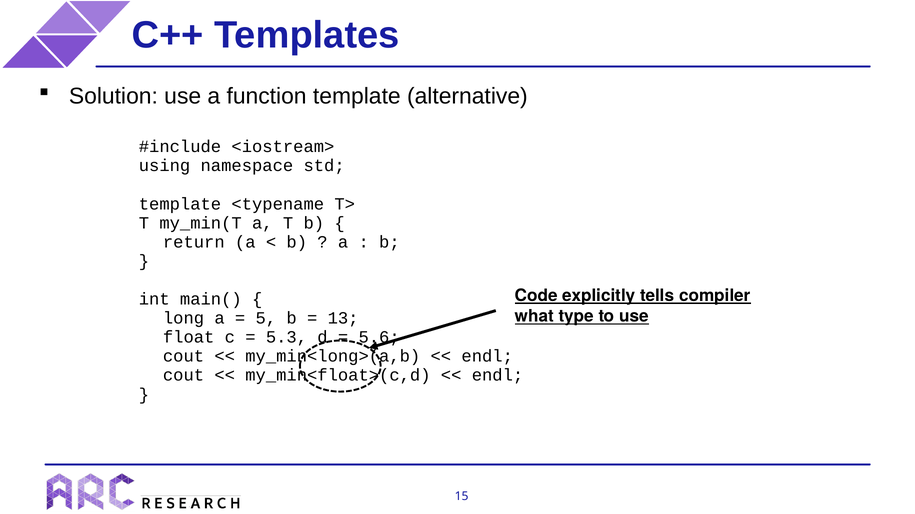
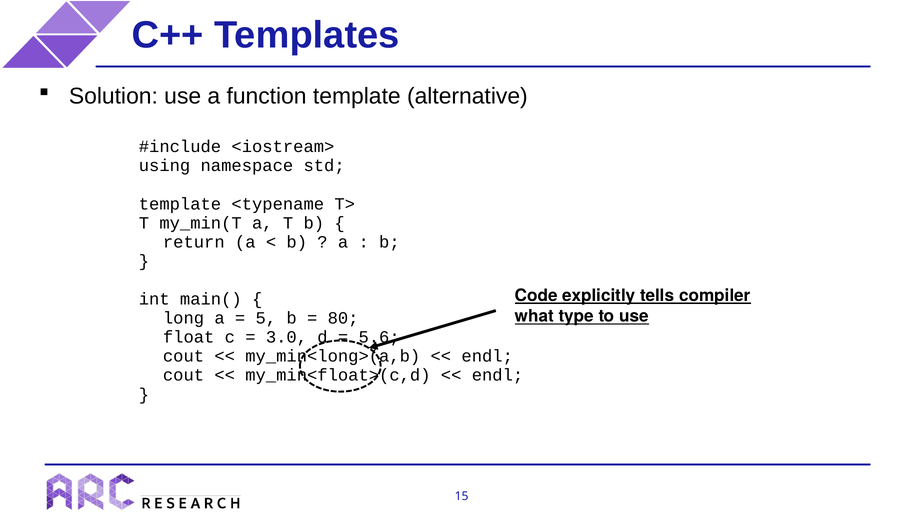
13: 13 -> 80
5.3: 5.3 -> 3.0
